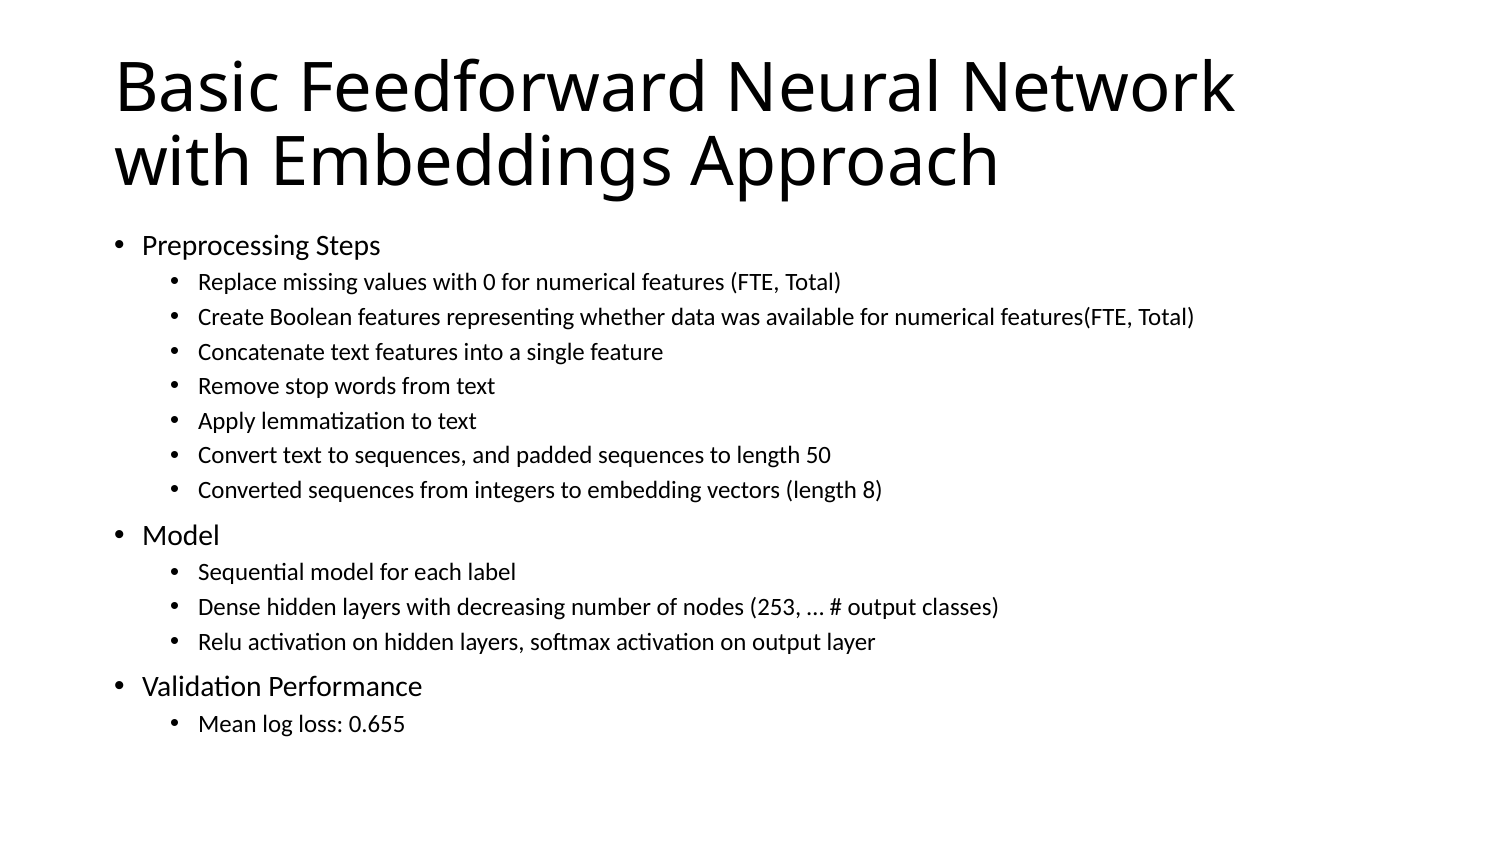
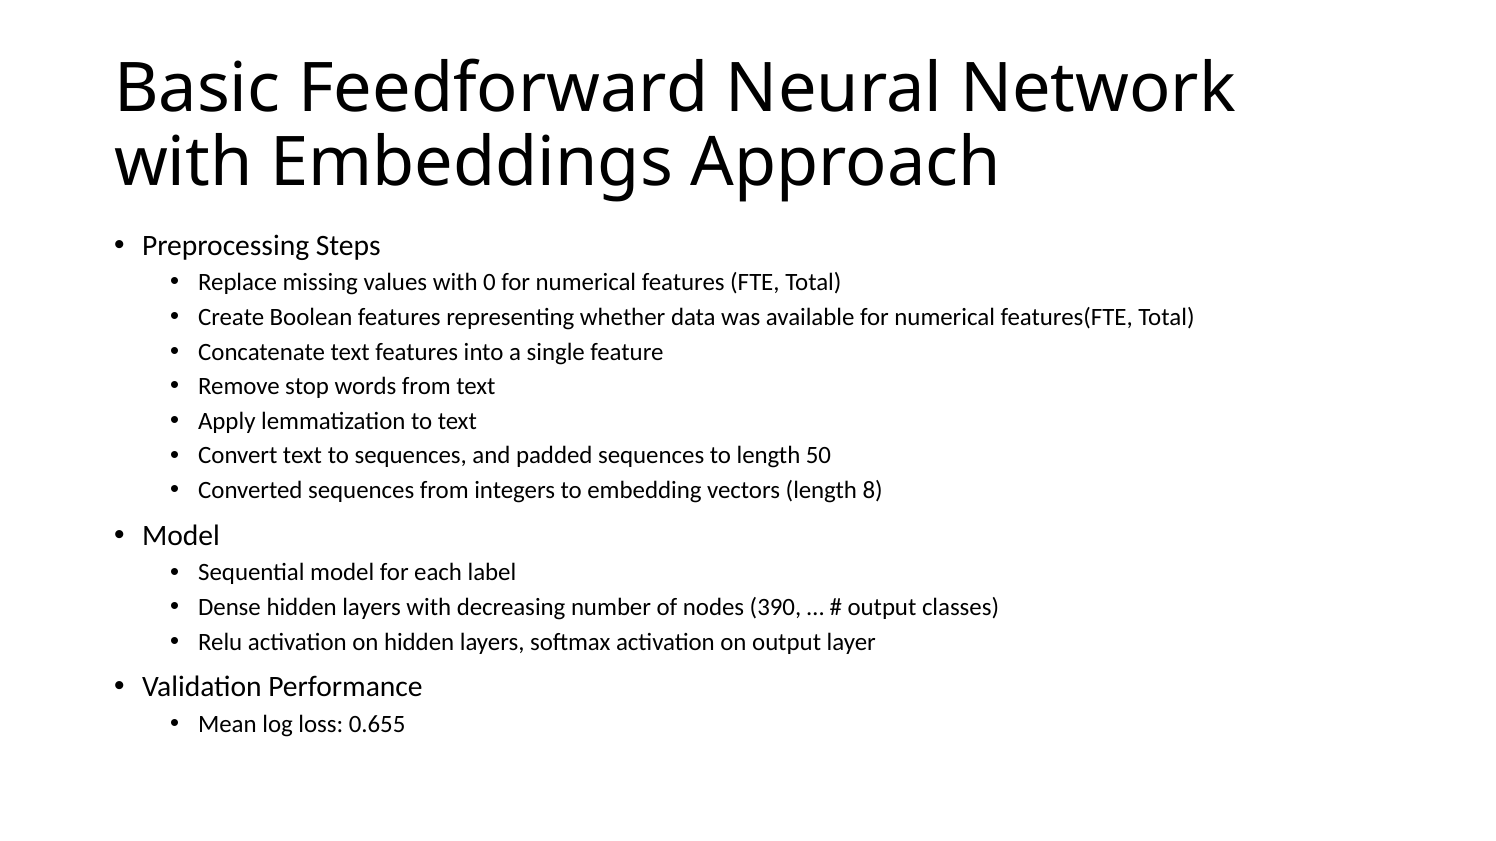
253: 253 -> 390
